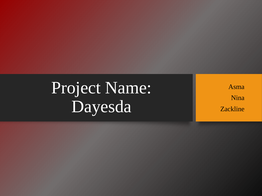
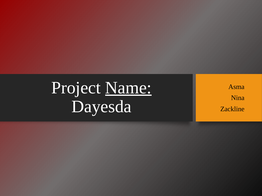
Name underline: none -> present
